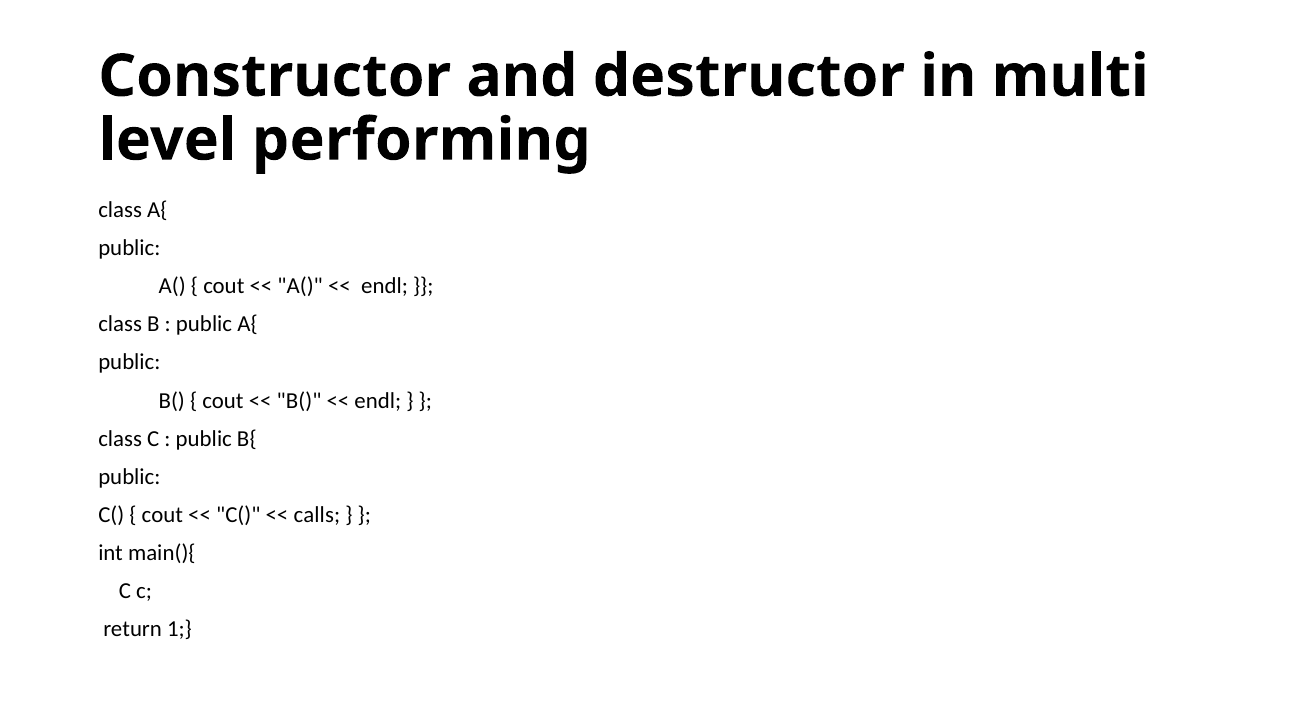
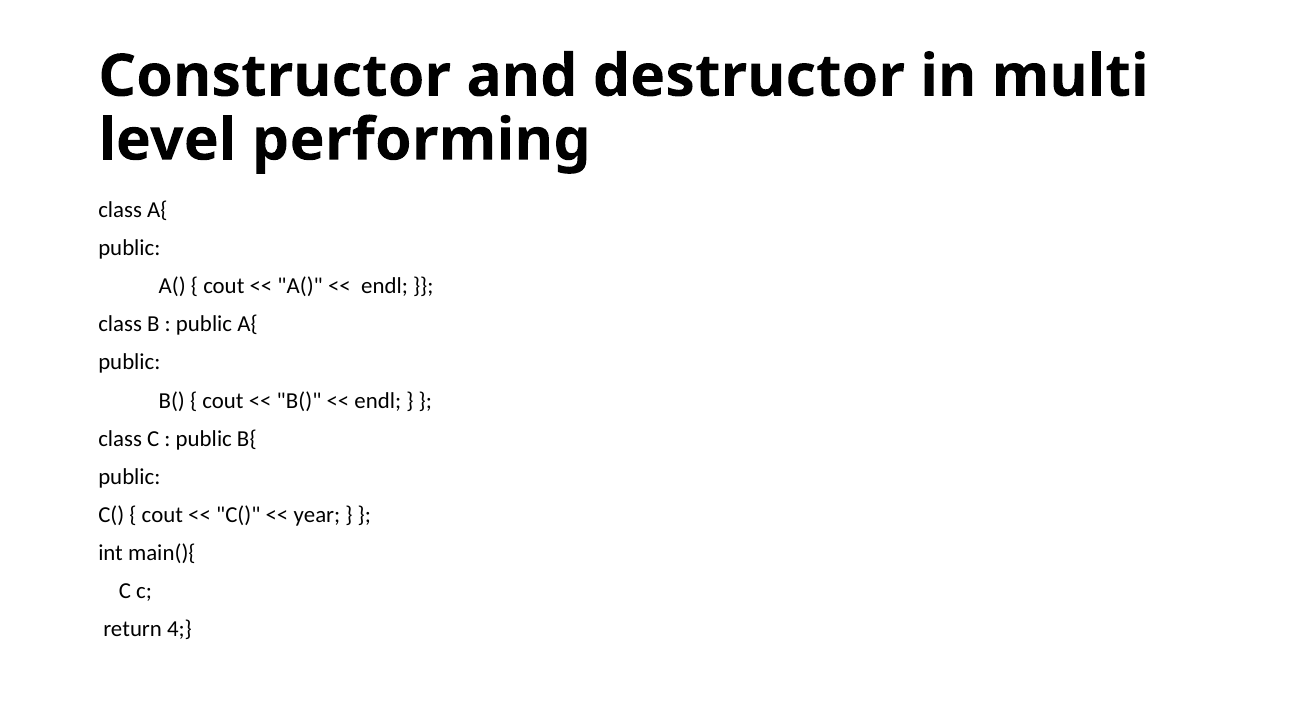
calls: calls -> year
1: 1 -> 4
